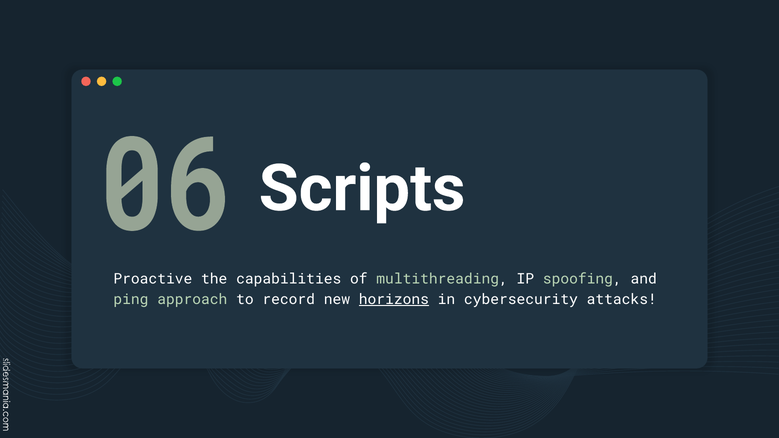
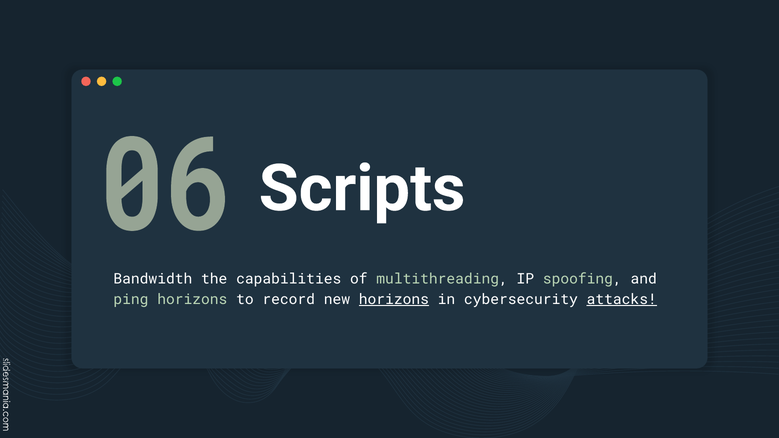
Proactive: Proactive -> Bandwidth
ping approach: approach -> horizons
attacks underline: none -> present
